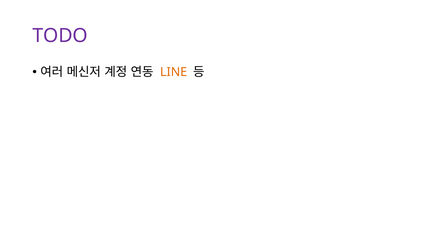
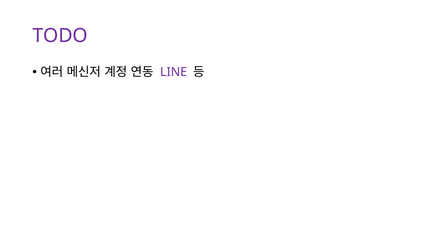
LINE colour: orange -> purple
